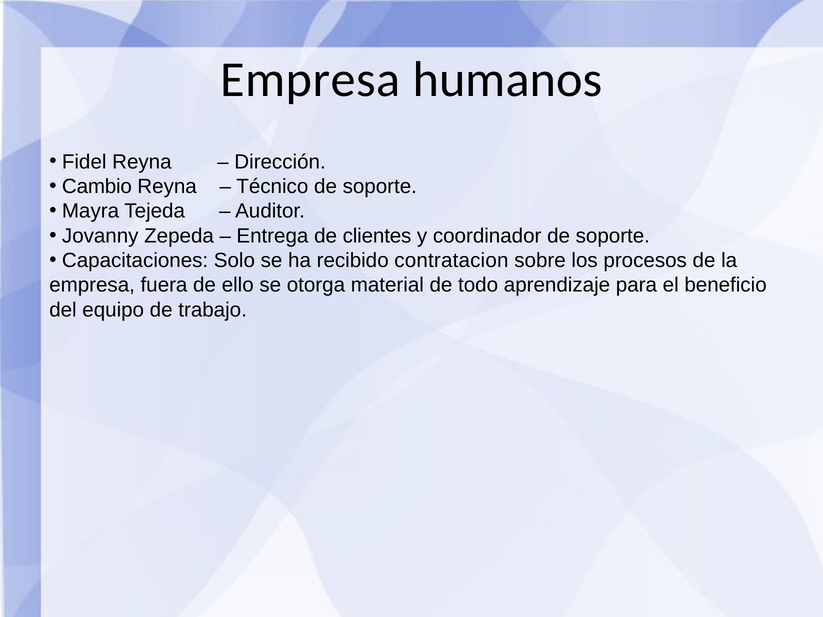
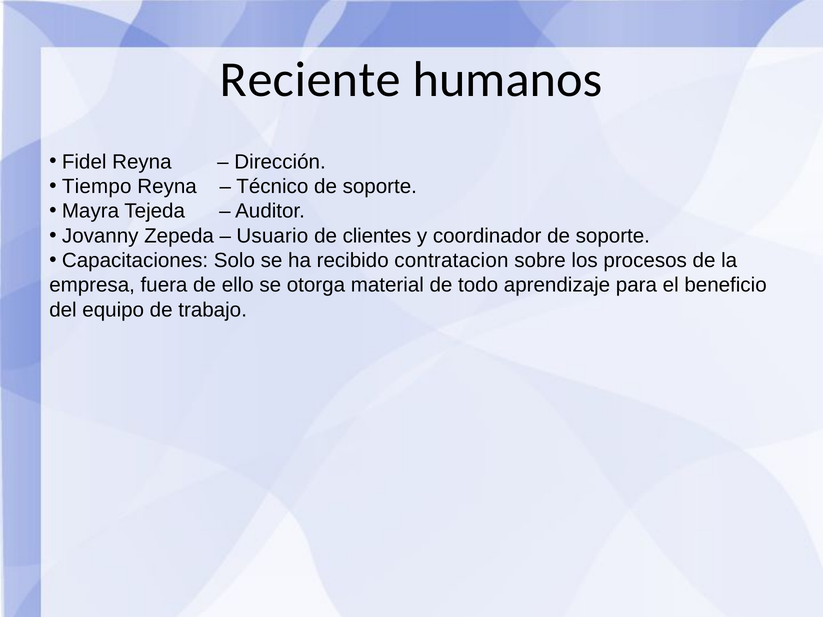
Empresa at (310, 80): Empresa -> Reciente
Cambio: Cambio -> Tiempo
Entrega: Entrega -> Usuario
